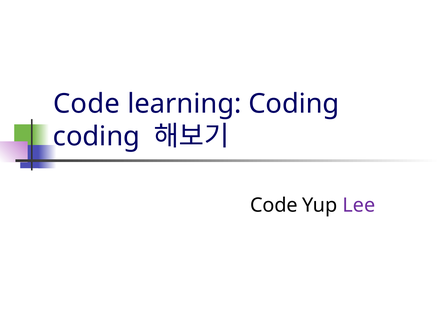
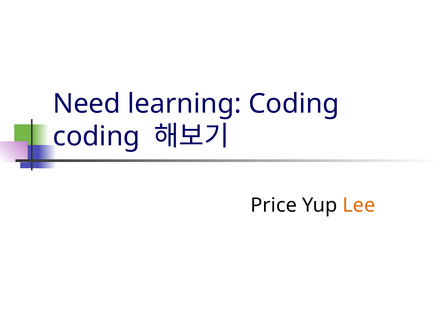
Code at (87, 104): Code -> Need
Code at (274, 206): Code -> Price
Lee colour: purple -> orange
